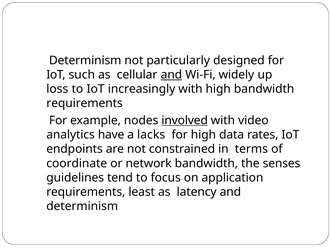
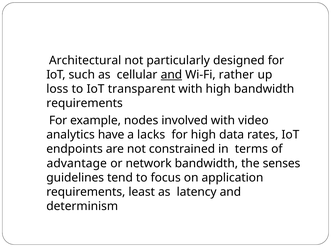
Determinism at (85, 60): Determinism -> Architectural
widely: widely -> rather
increasingly: increasingly -> transparent
involved underline: present -> none
coordinate: coordinate -> advantage
